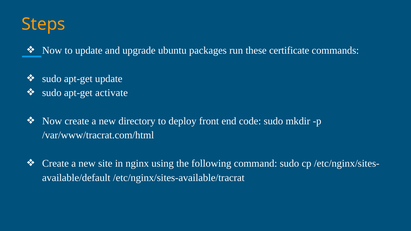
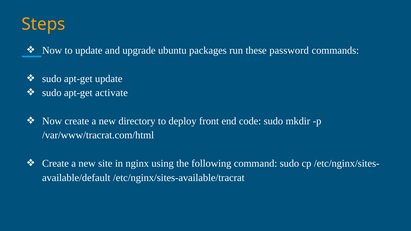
certificate: certificate -> password
